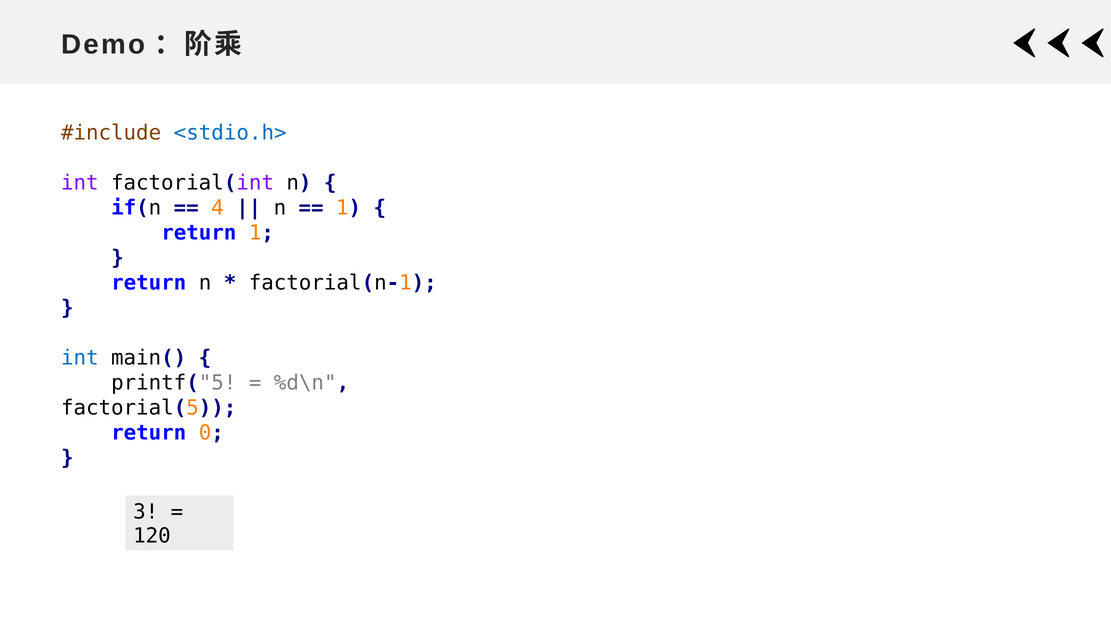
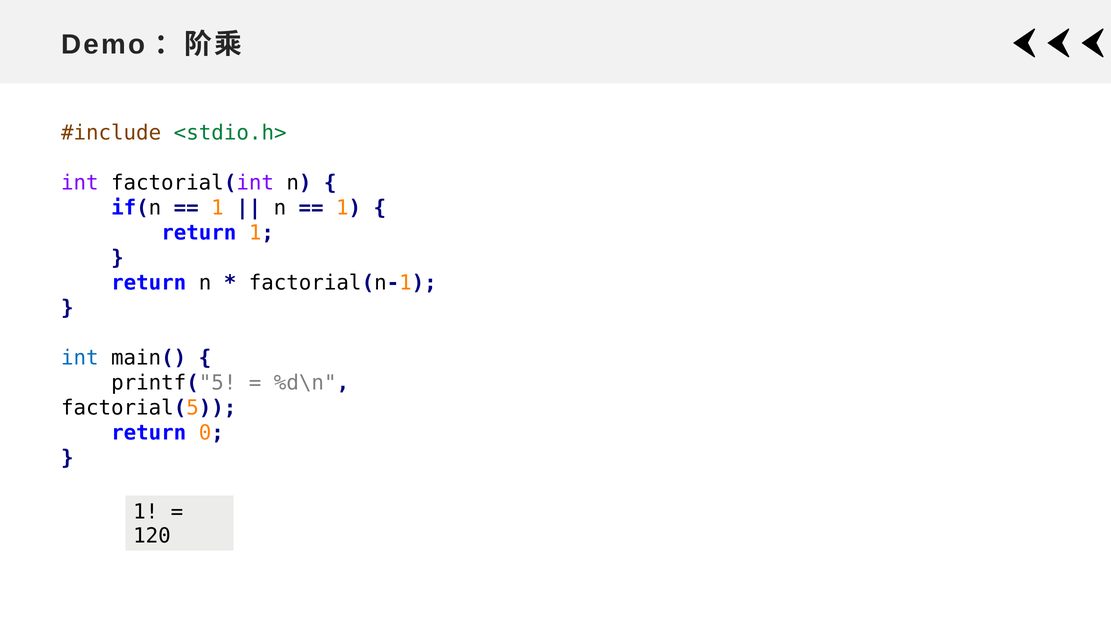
<stdio.h> colour: blue -> green
4 at (217, 208): 4 -> 1
3 at (146, 512): 3 -> 1
